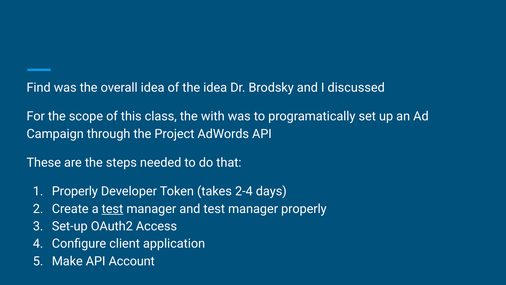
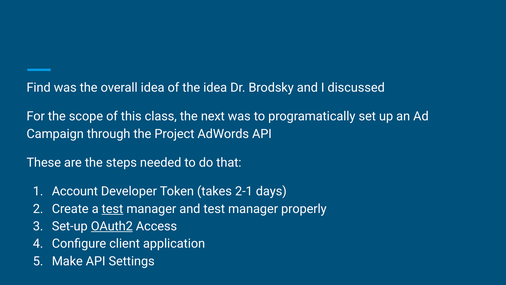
with: with -> next
Properly at (75, 191): Properly -> Account
2-4: 2-4 -> 2-1
OAuth2 underline: none -> present
Account: Account -> Settings
